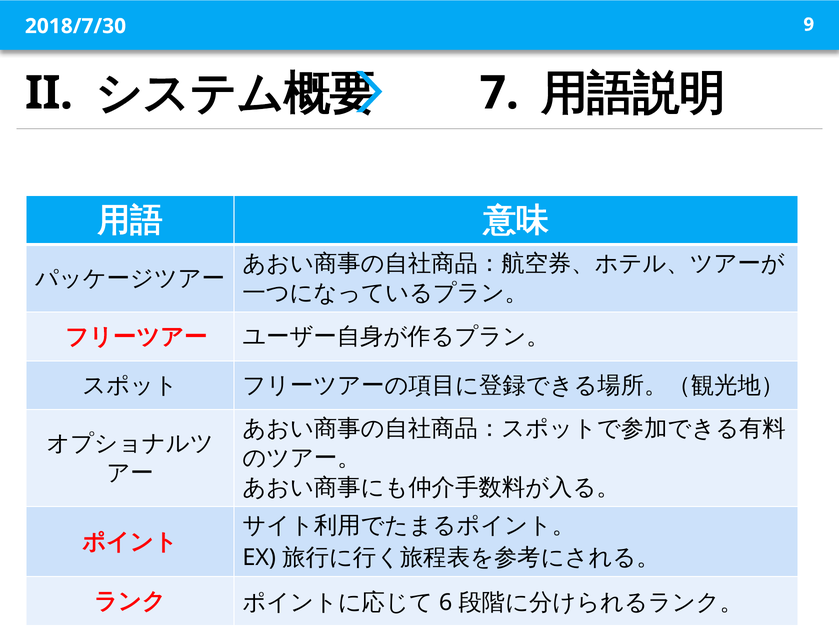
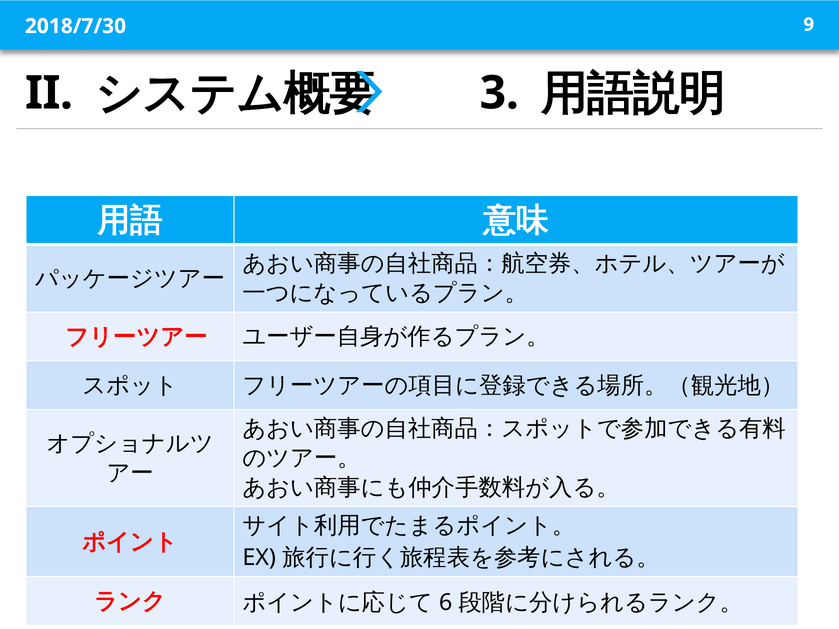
7: 7 -> 3
